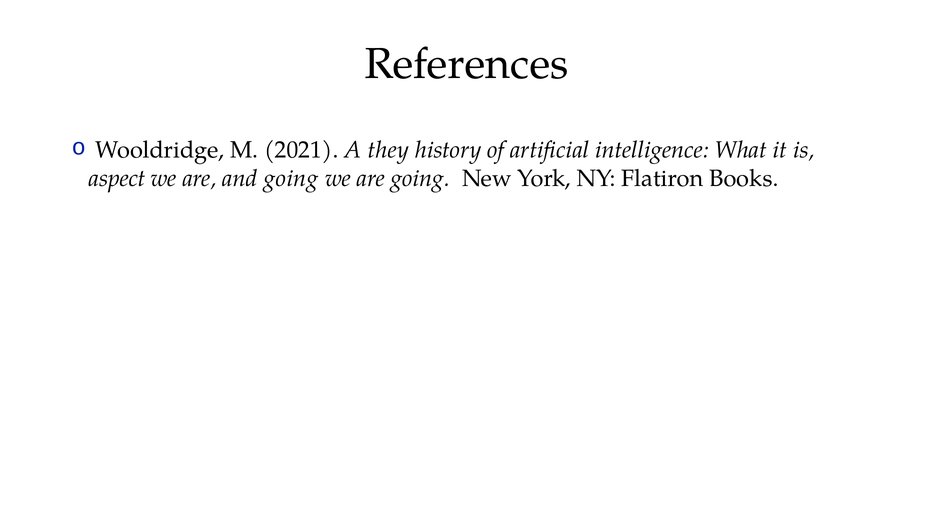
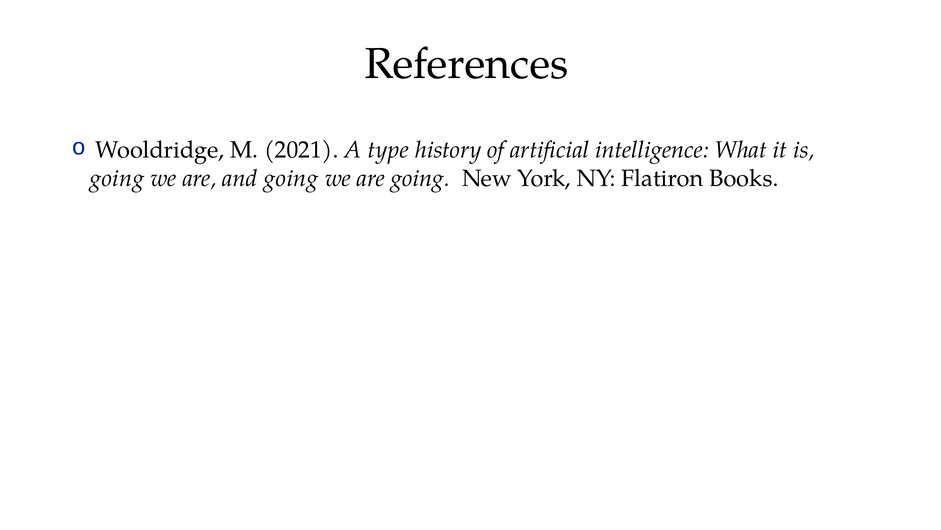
they: they -> type
aspect at (117, 178): aspect -> going
